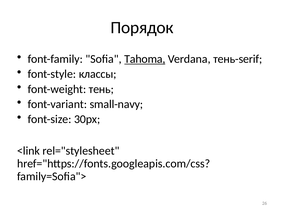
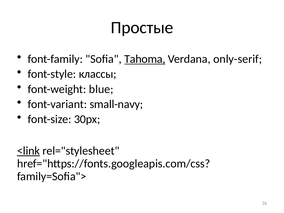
Порядок: Порядок -> Простые
тень-serif: тень-serif -> only-serif
тень: тень -> blue
<link underline: none -> present
